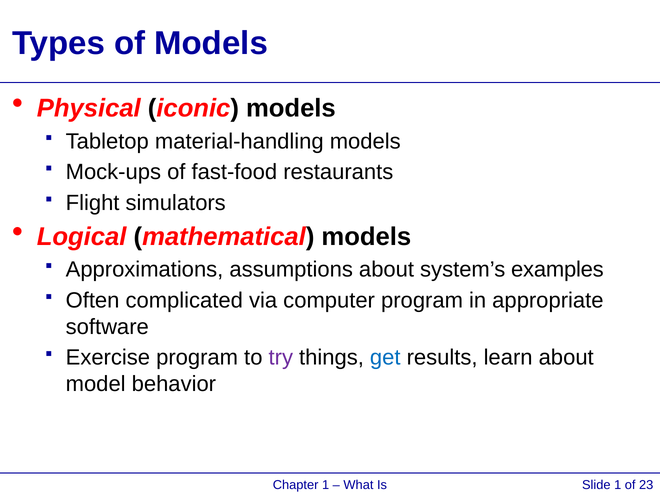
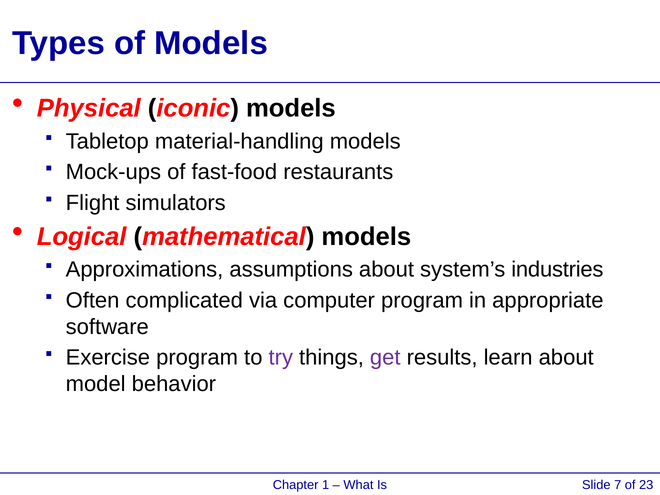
examples: examples -> industries
get colour: blue -> purple
Slide 1: 1 -> 7
